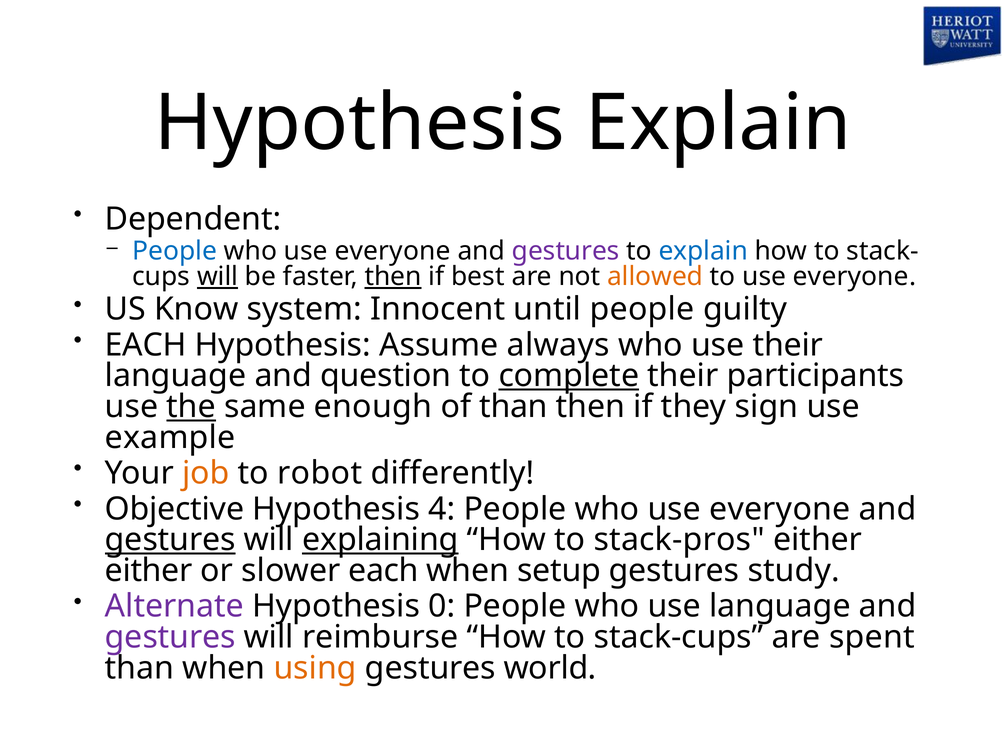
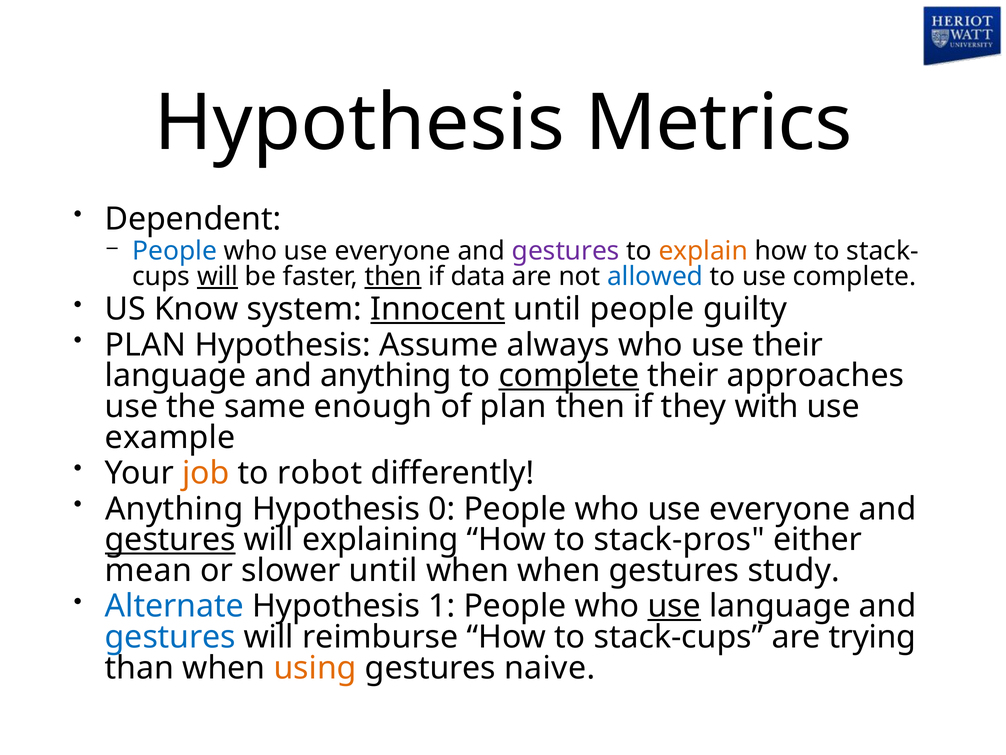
Hypothesis Explain: Explain -> Metrics
explain at (703, 251) colour: blue -> orange
best: best -> data
allowed colour: orange -> blue
to use everyone: everyone -> complete
Innocent underline: none -> present
EACH at (146, 345): EACH -> PLAN
and question: question -> anything
participants: participants -> approaches
the underline: present -> none
of than: than -> plan
sign: sign -> with
Objective at (174, 509): Objective -> Anything
4: 4 -> 0
explaining underline: present -> none
either at (149, 570): either -> mean
slower each: each -> until
when setup: setup -> when
Alternate colour: purple -> blue
0: 0 -> 1
use at (674, 606) underline: none -> present
gestures at (170, 637) colour: purple -> blue
spent: spent -> trying
world: world -> naive
